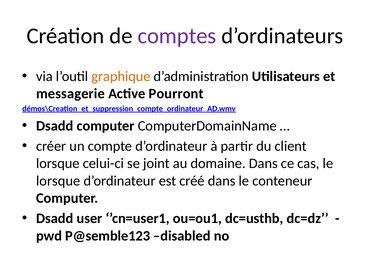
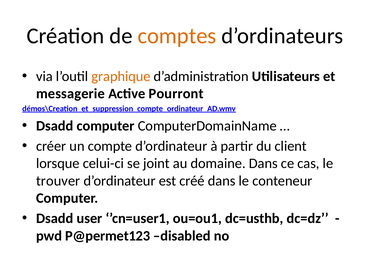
comptes colour: purple -> orange
lorsque at (58, 180): lorsque -> trouver
P@semble123: P@semble123 -> P@permet123
